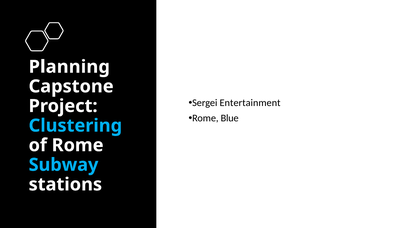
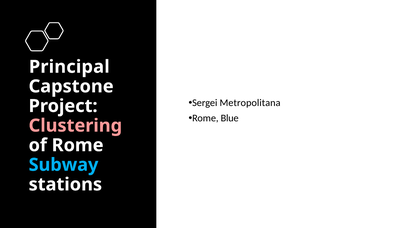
Planning: Planning -> Principal
Entertainment: Entertainment -> Metropolitana
Clustering colour: light blue -> pink
